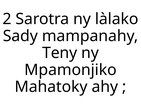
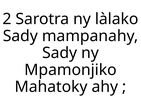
Teny at (60, 53): Teny -> Sady
